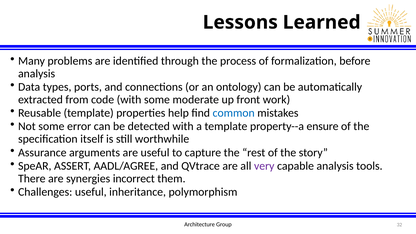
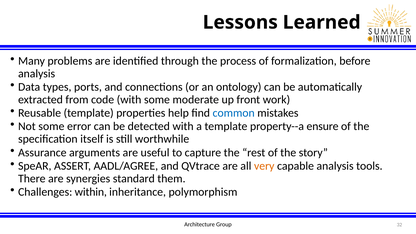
very colour: purple -> orange
incorrect: incorrect -> standard
Challenges useful: useful -> within
